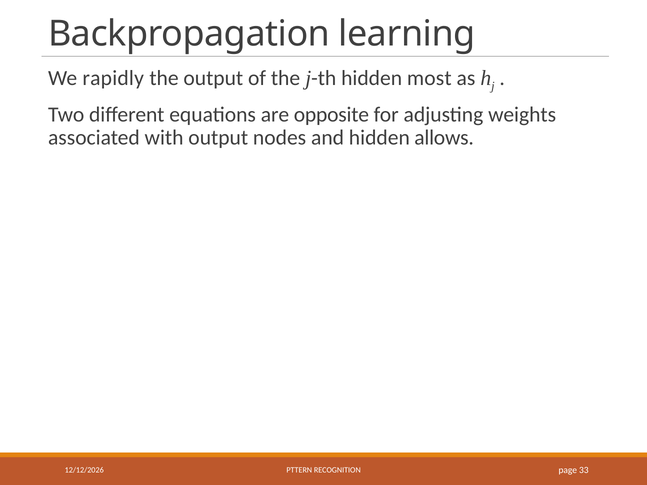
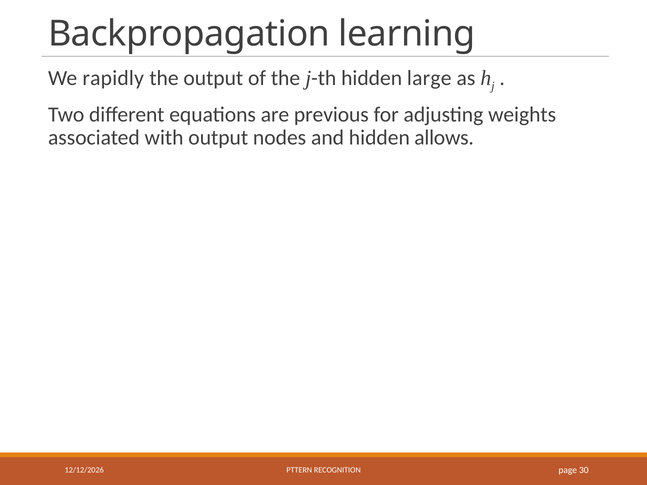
most: most -> large
opposite: opposite -> previous
33: 33 -> 30
